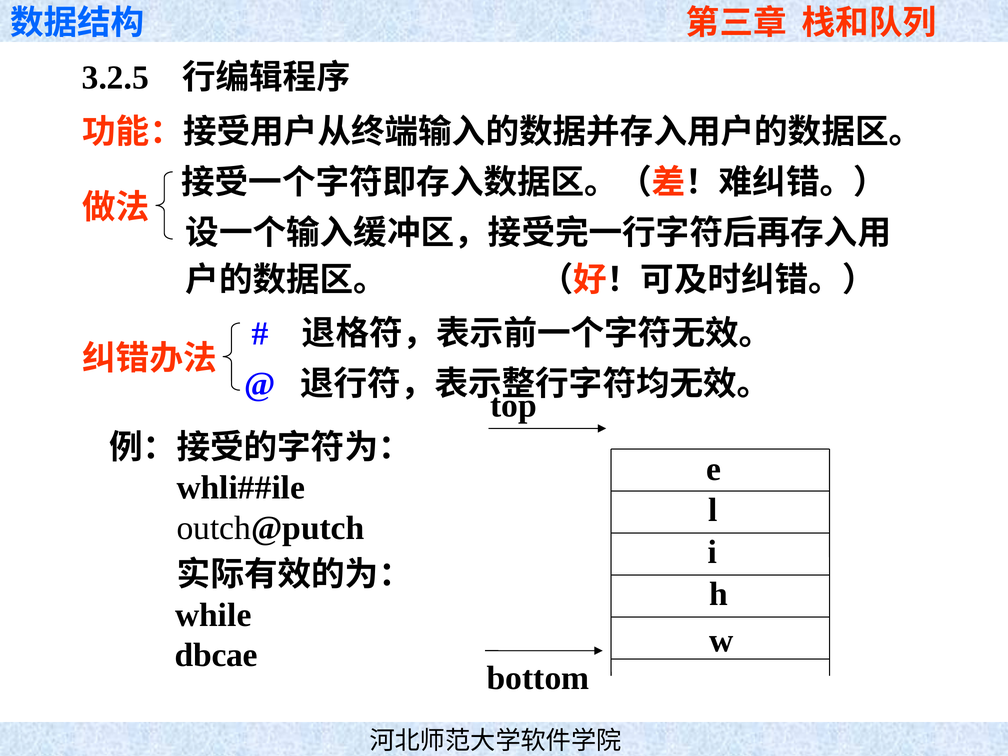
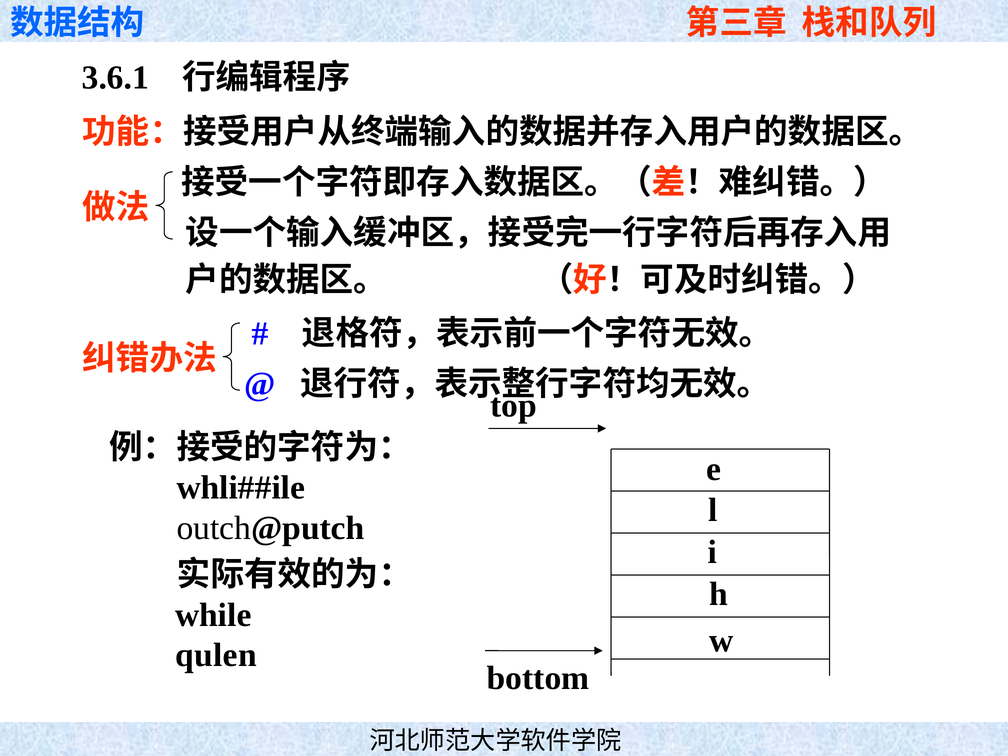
3.2.5: 3.2.5 -> 3.6.1
dbcae: dbcae -> qulen
